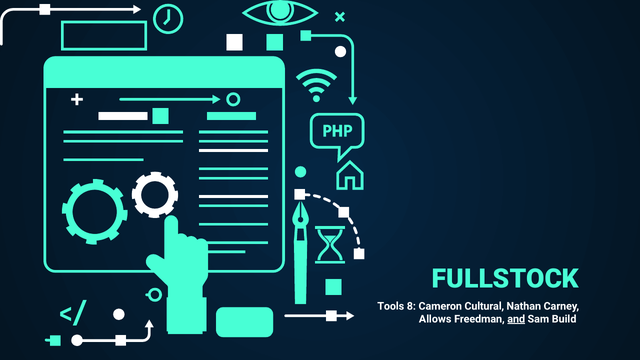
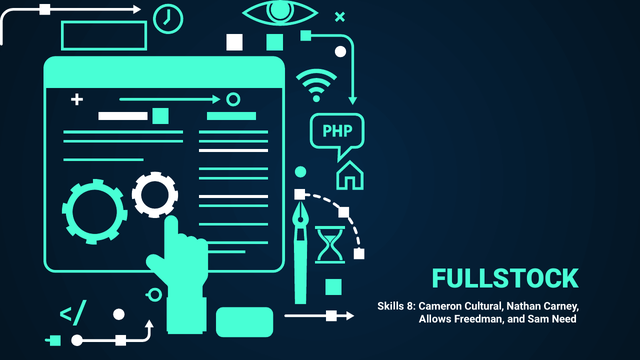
Tools: Tools -> Skills
and underline: present -> none
Build: Build -> Need
